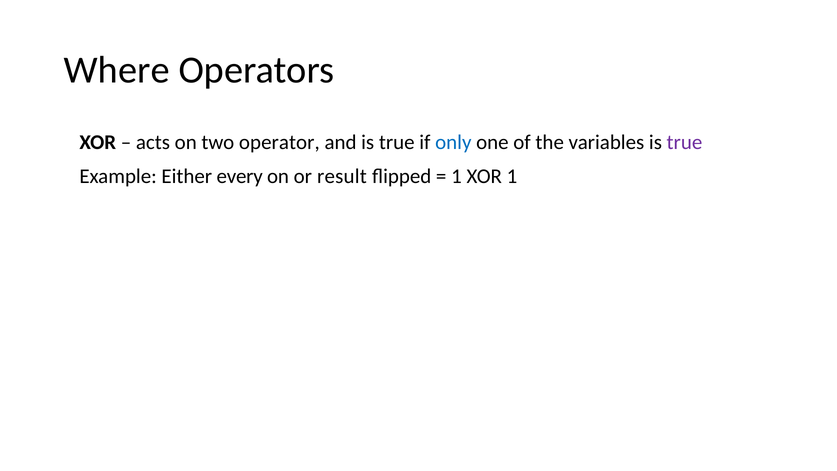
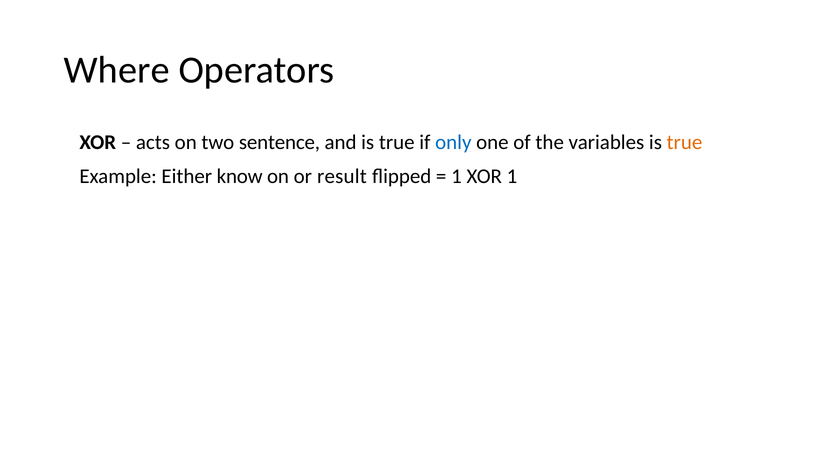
operator: operator -> sentence
true at (684, 142) colour: purple -> orange
every: every -> know
